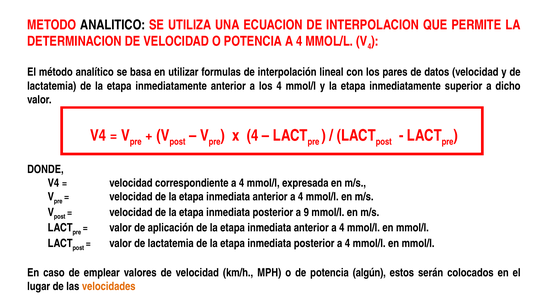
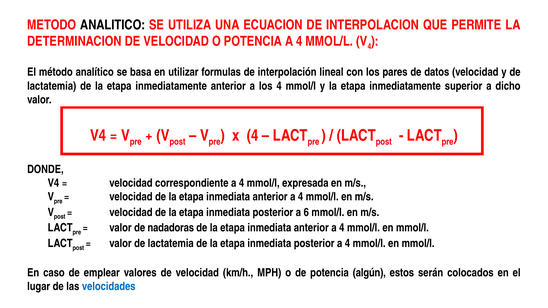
9: 9 -> 6
aplicación: aplicación -> nadadoras
velocidades colour: orange -> blue
